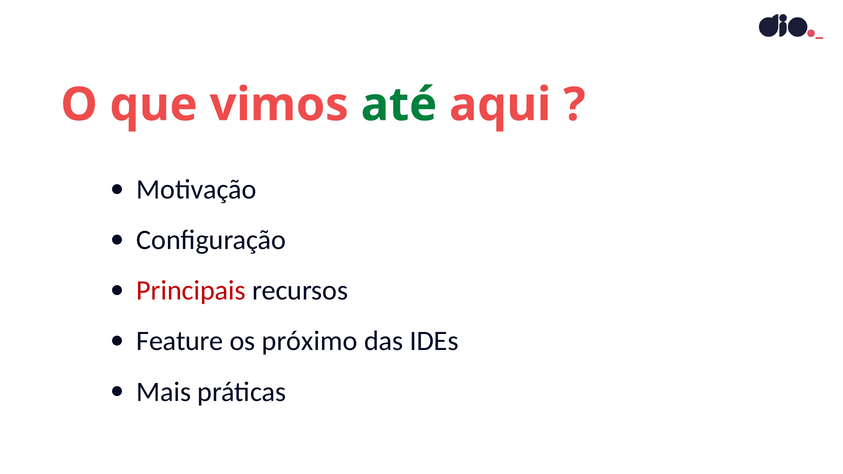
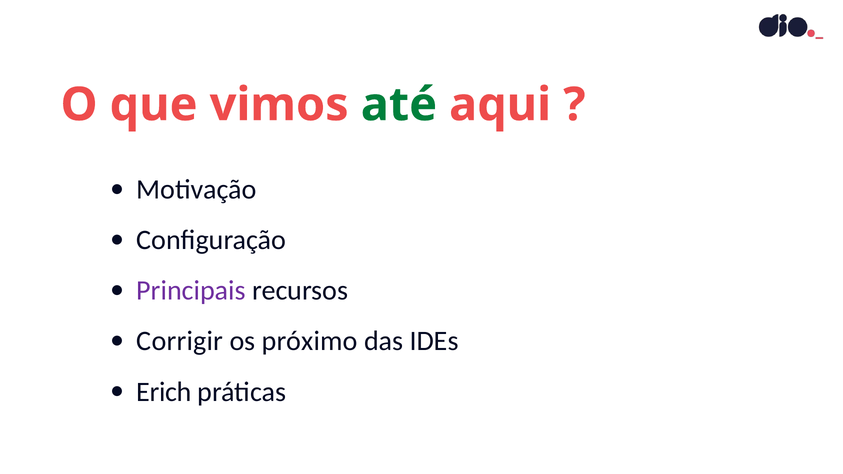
Principais colour: red -> purple
Feature: Feature -> Corrigir
Mais: Mais -> Erich
